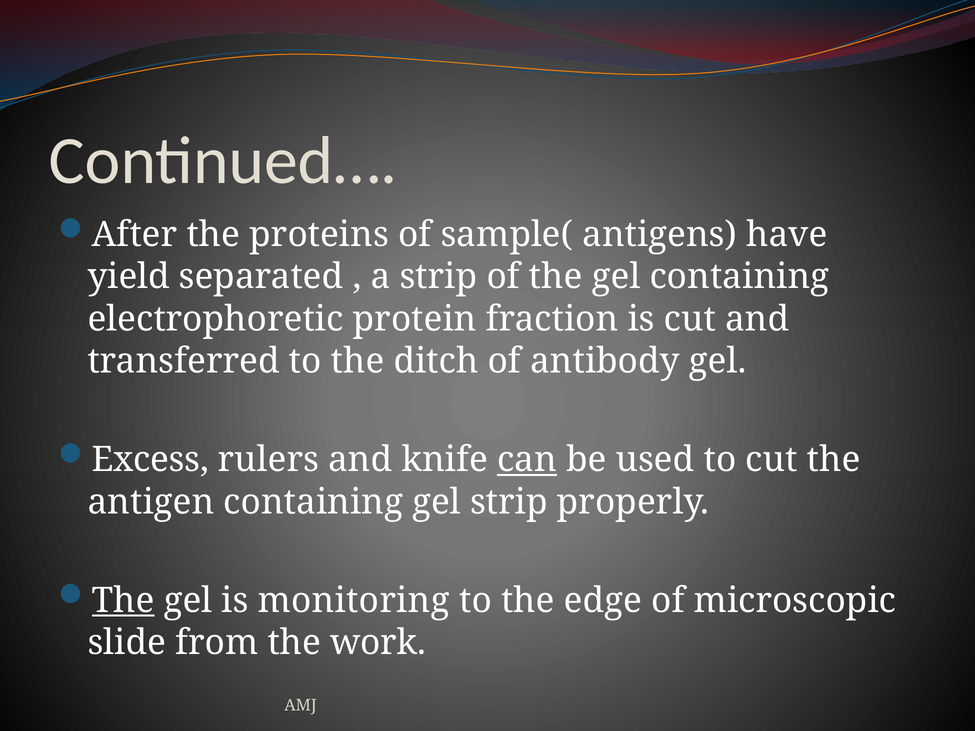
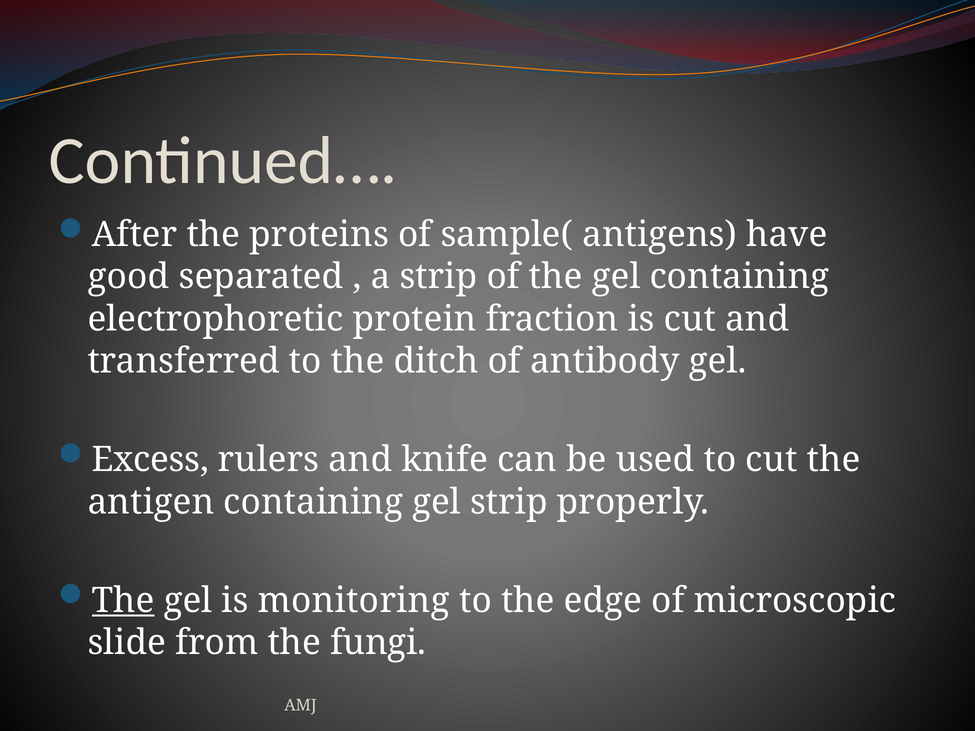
yield: yield -> good
can underline: present -> none
work: work -> fungi
